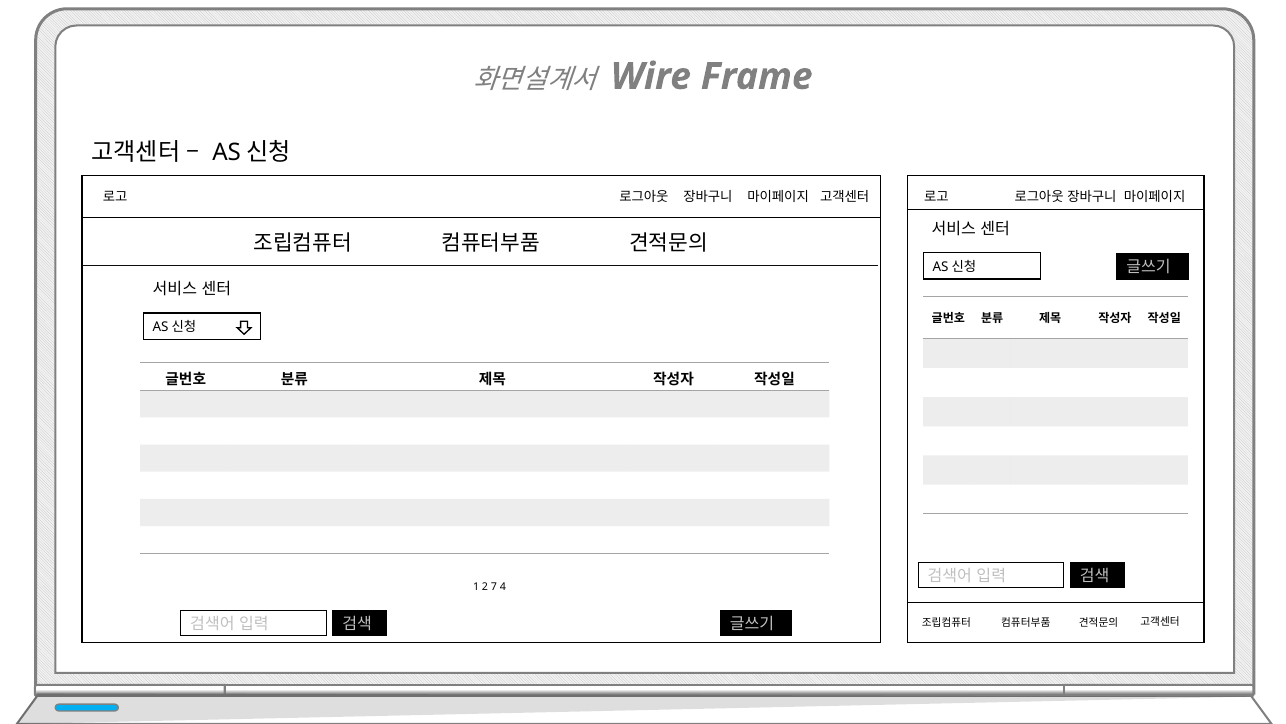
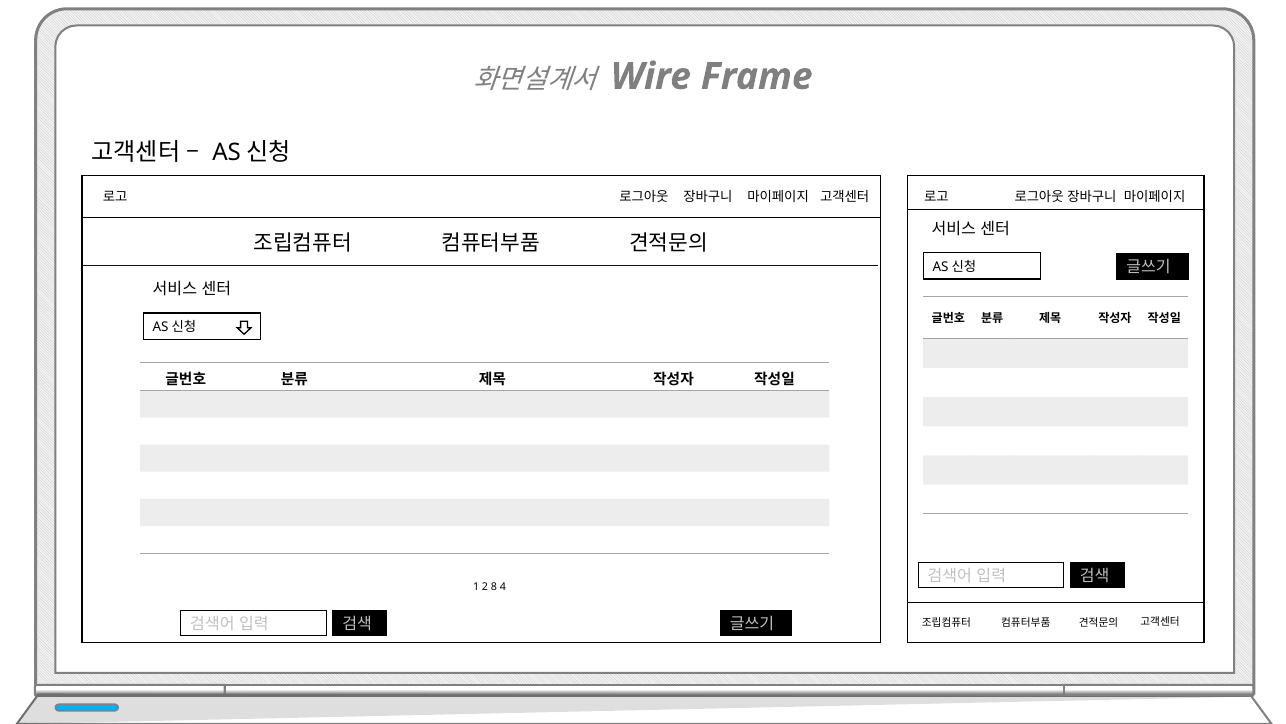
7: 7 -> 8
